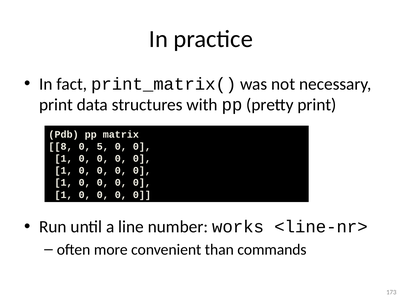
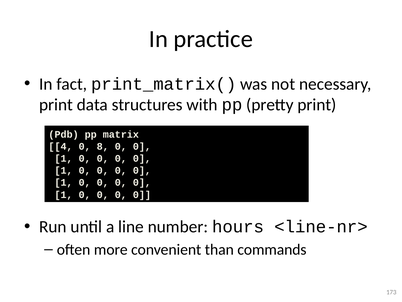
8: 8 -> 4
5: 5 -> 8
works: works -> hours
